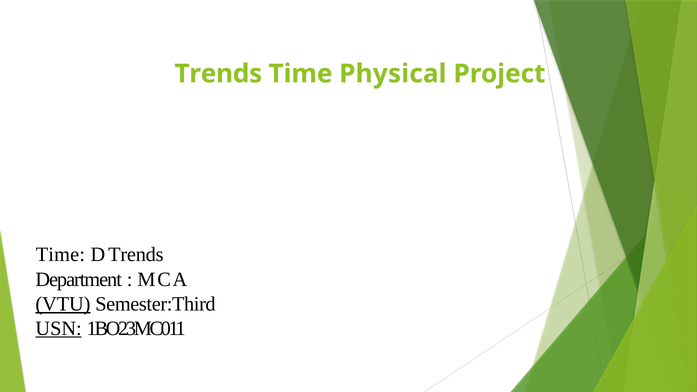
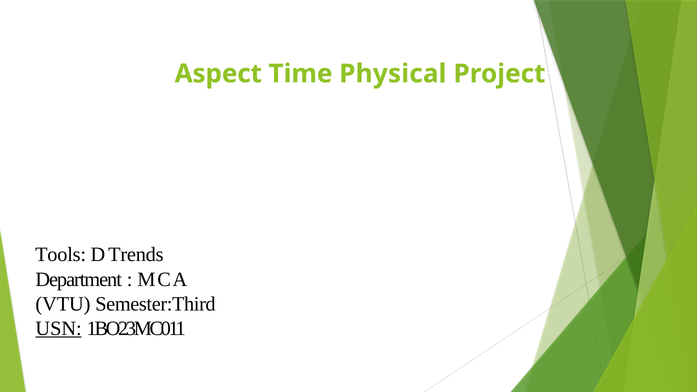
Trends at (218, 74): Trends -> Aspect
Time at (60, 254): Time -> Tools
VTU underline: present -> none
